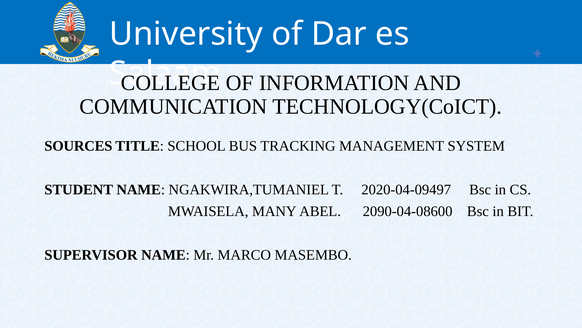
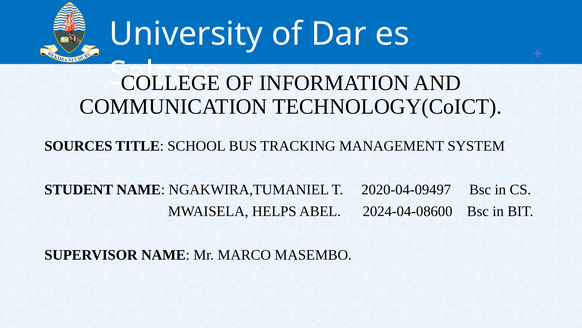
MANY: MANY -> HELPS
2090-04-08600: 2090-04-08600 -> 2024-04-08600
